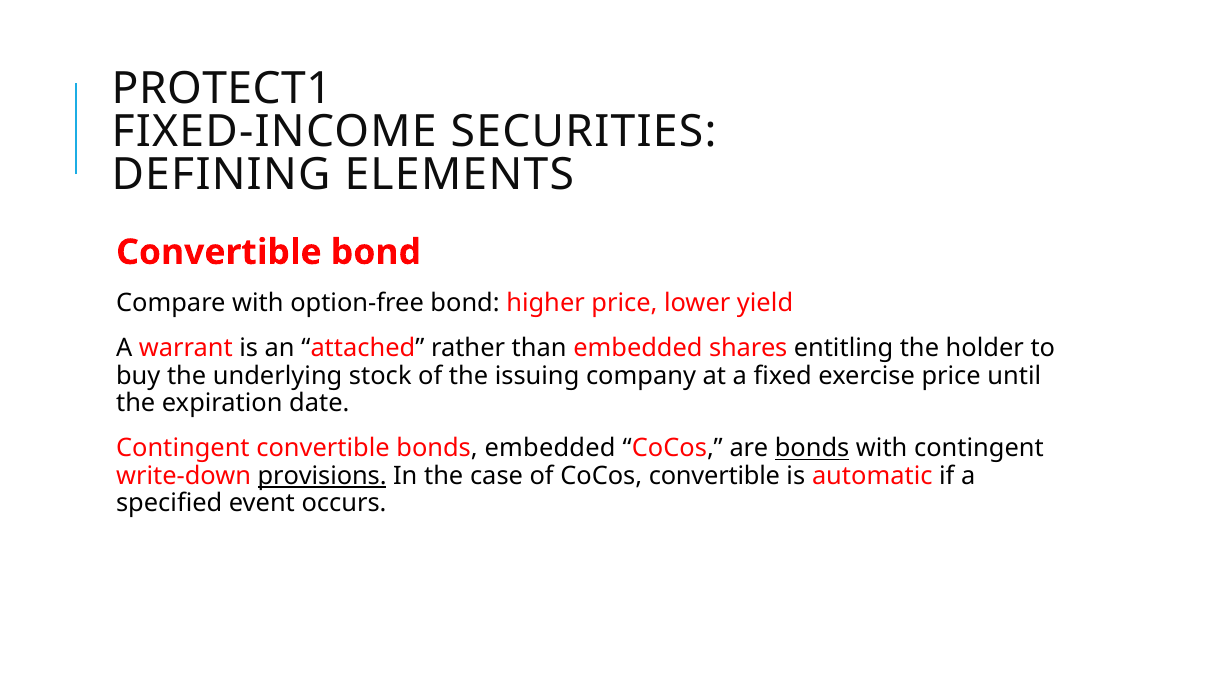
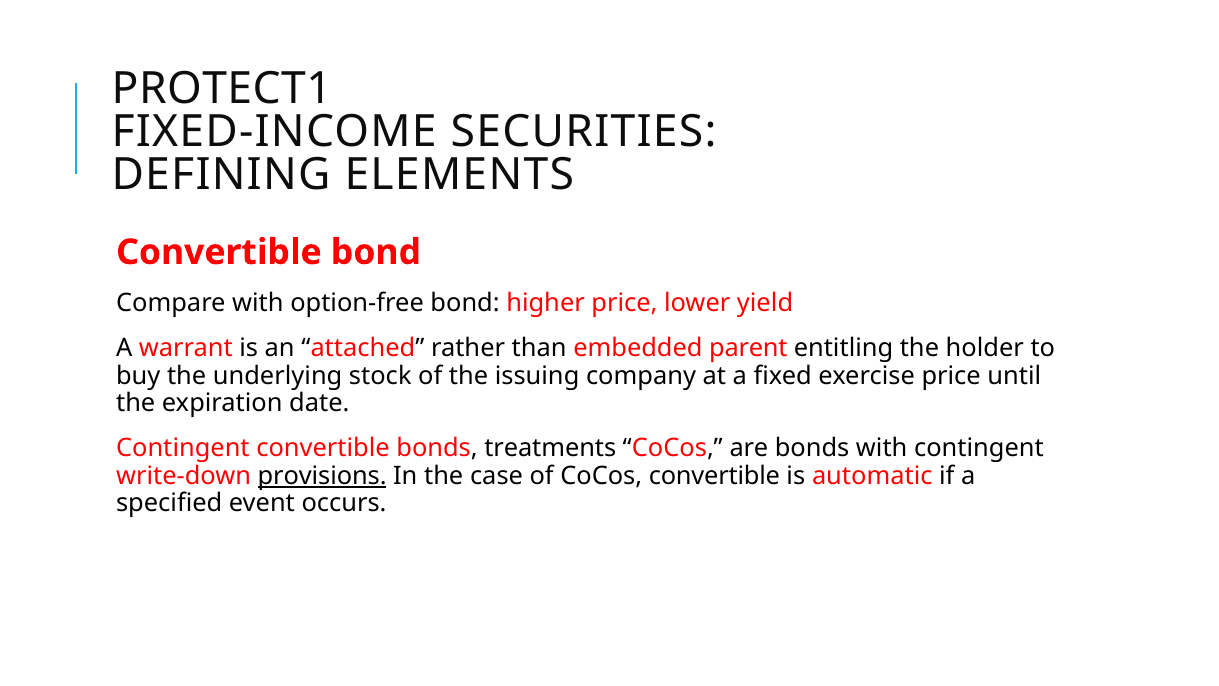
shares: shares -> parent
bonds embedded: embedded -> treatments
bonds at (812, 448) underline: present -> none
